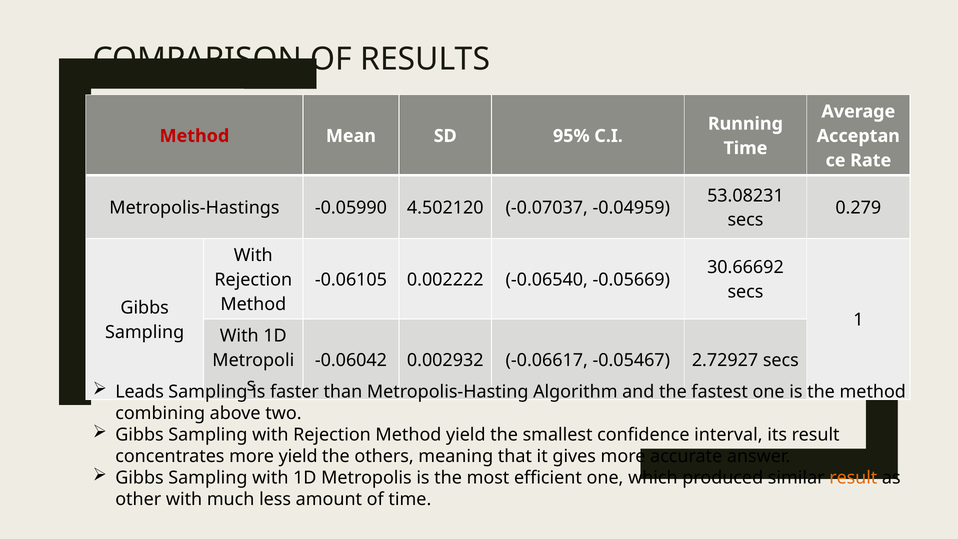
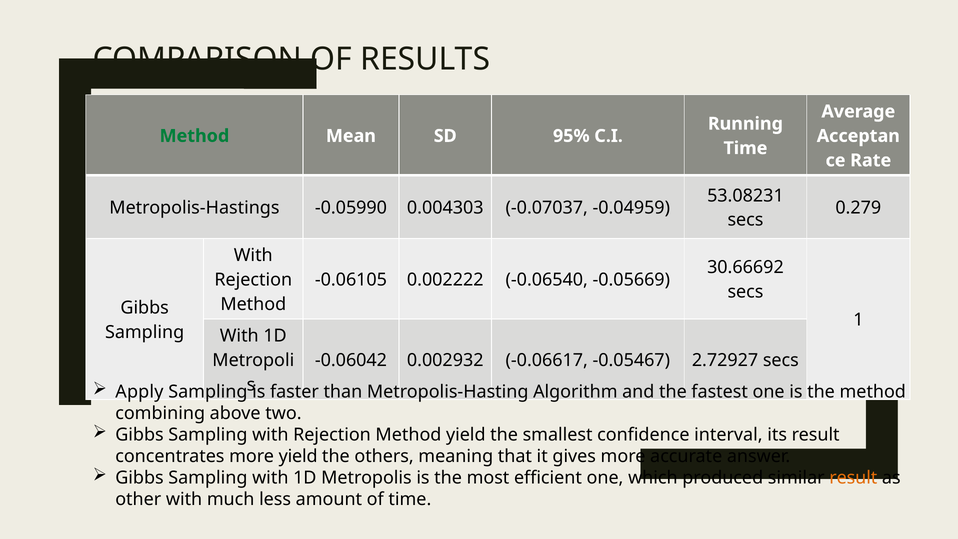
Method at (194, 136) colour: red -> green
4.502120: 4.502120 -> 0.004303
Leads: Leads -> Apply
